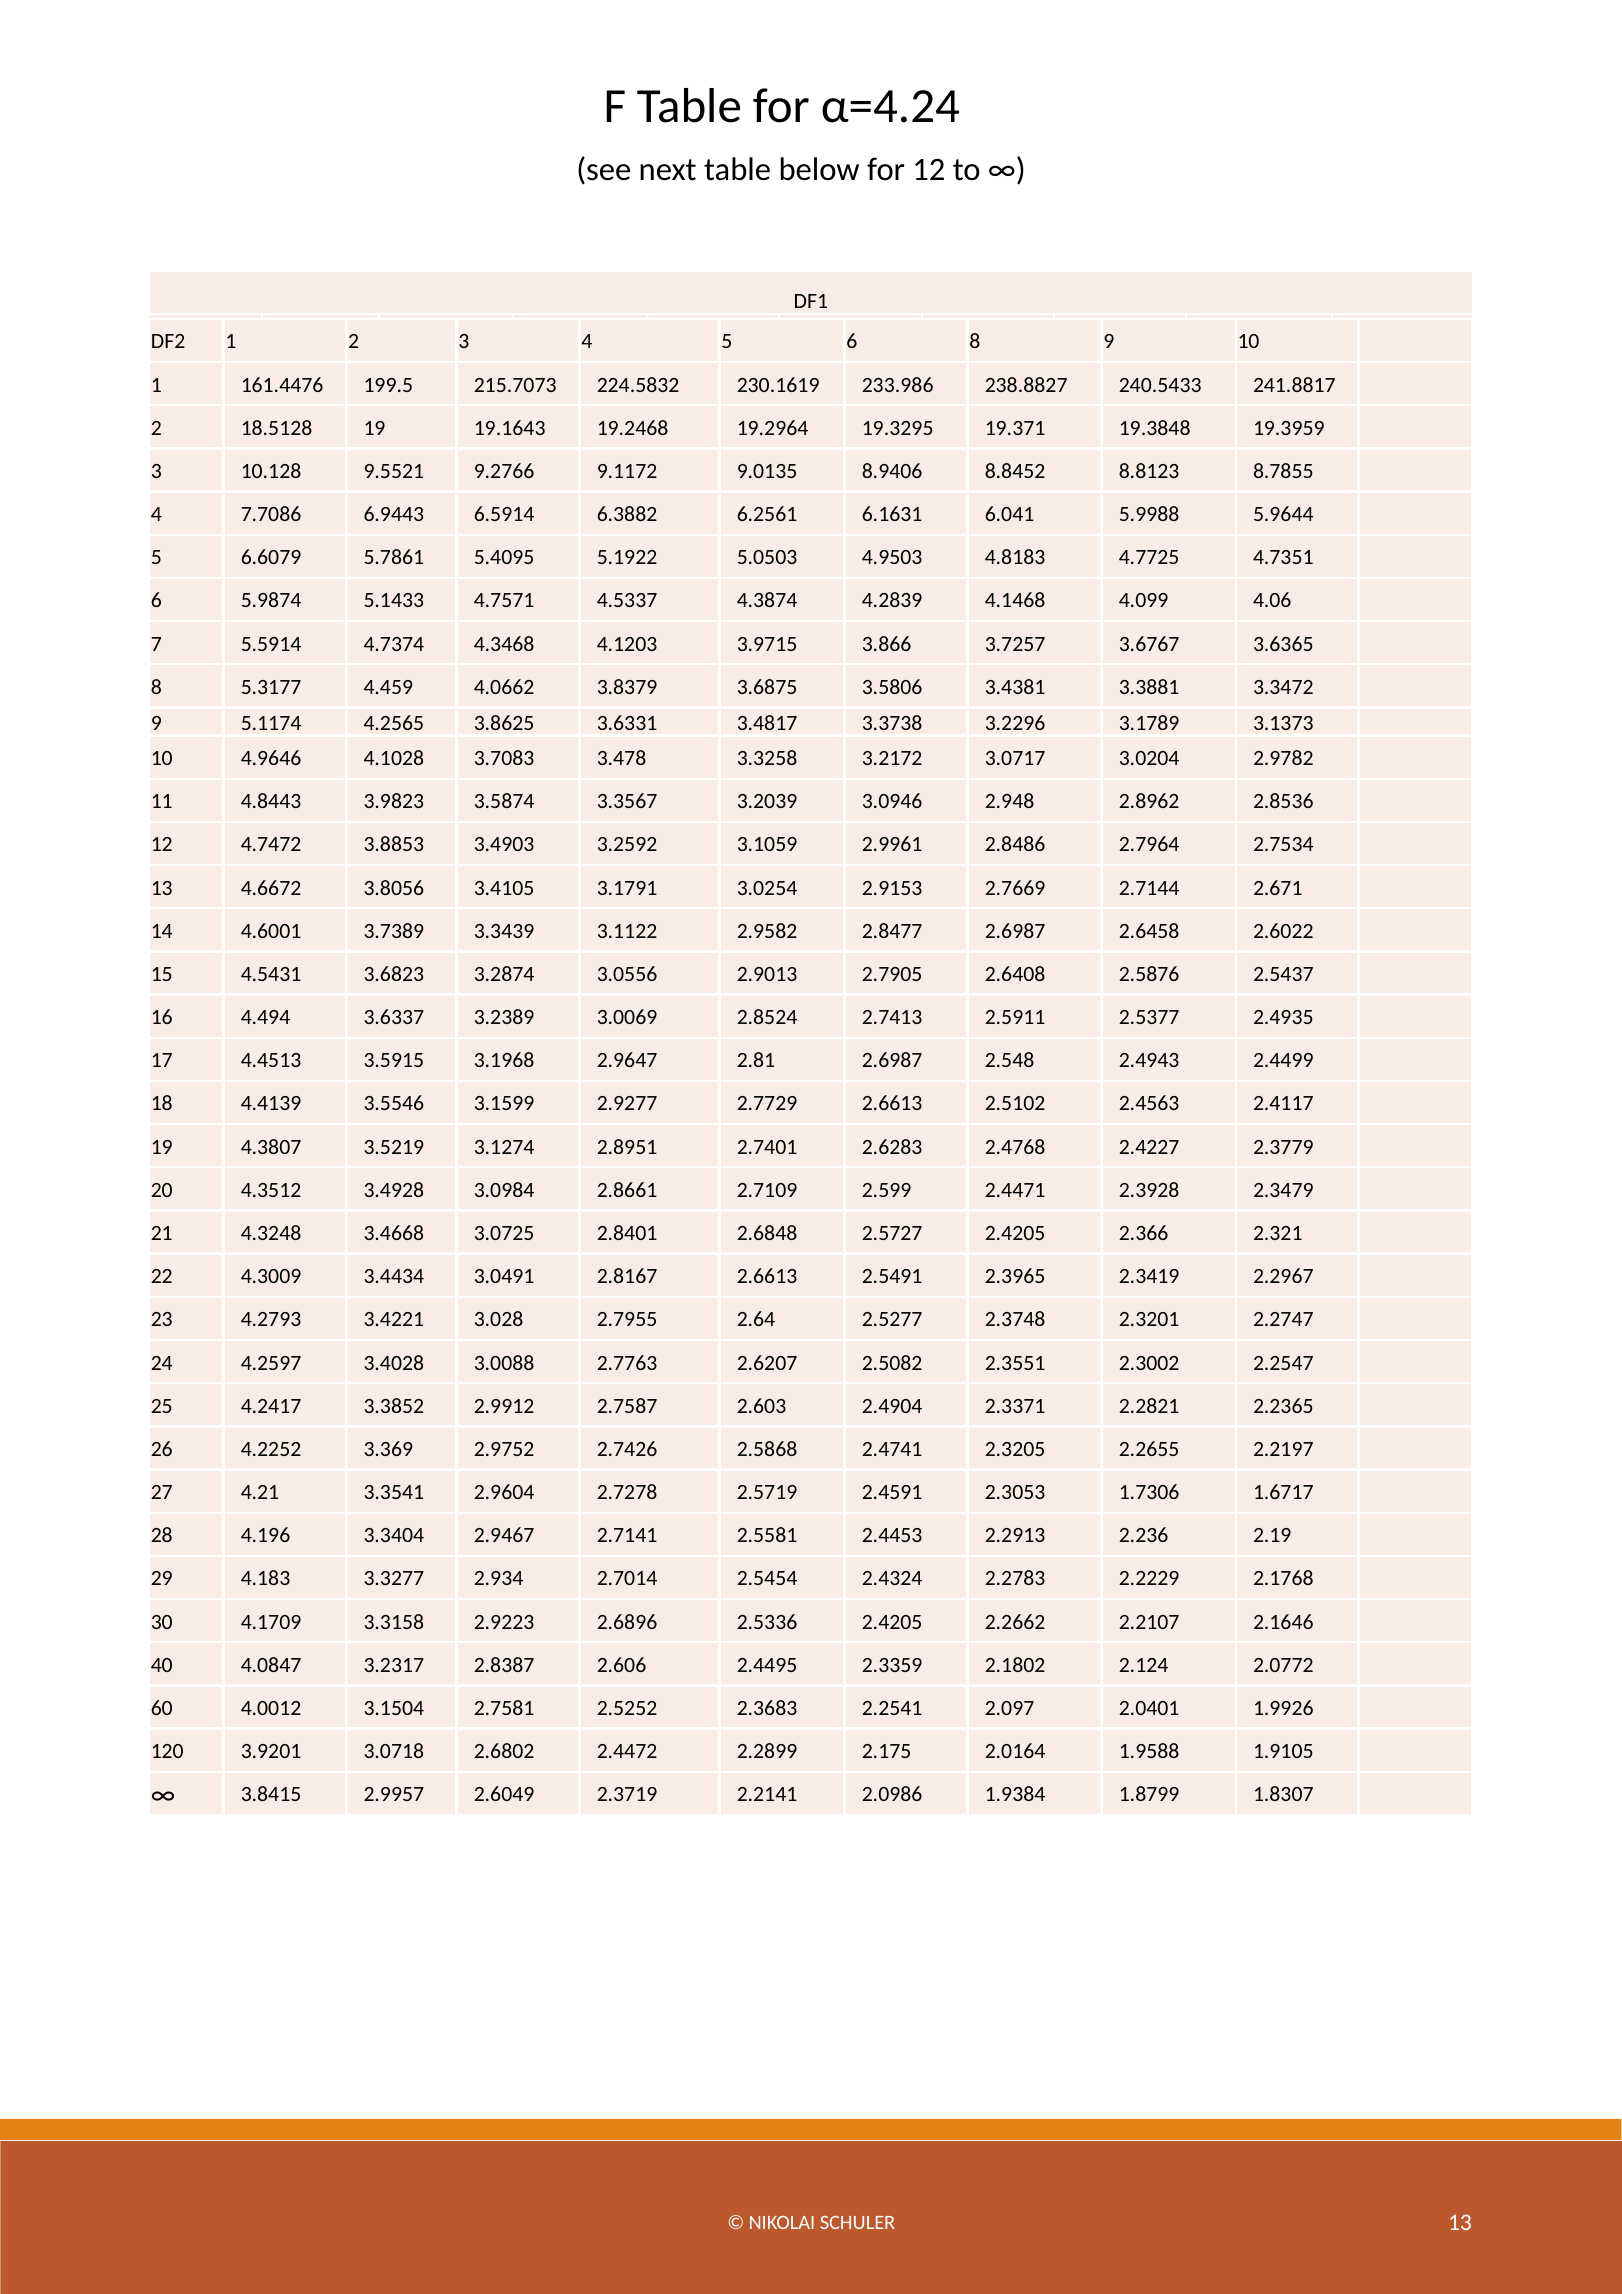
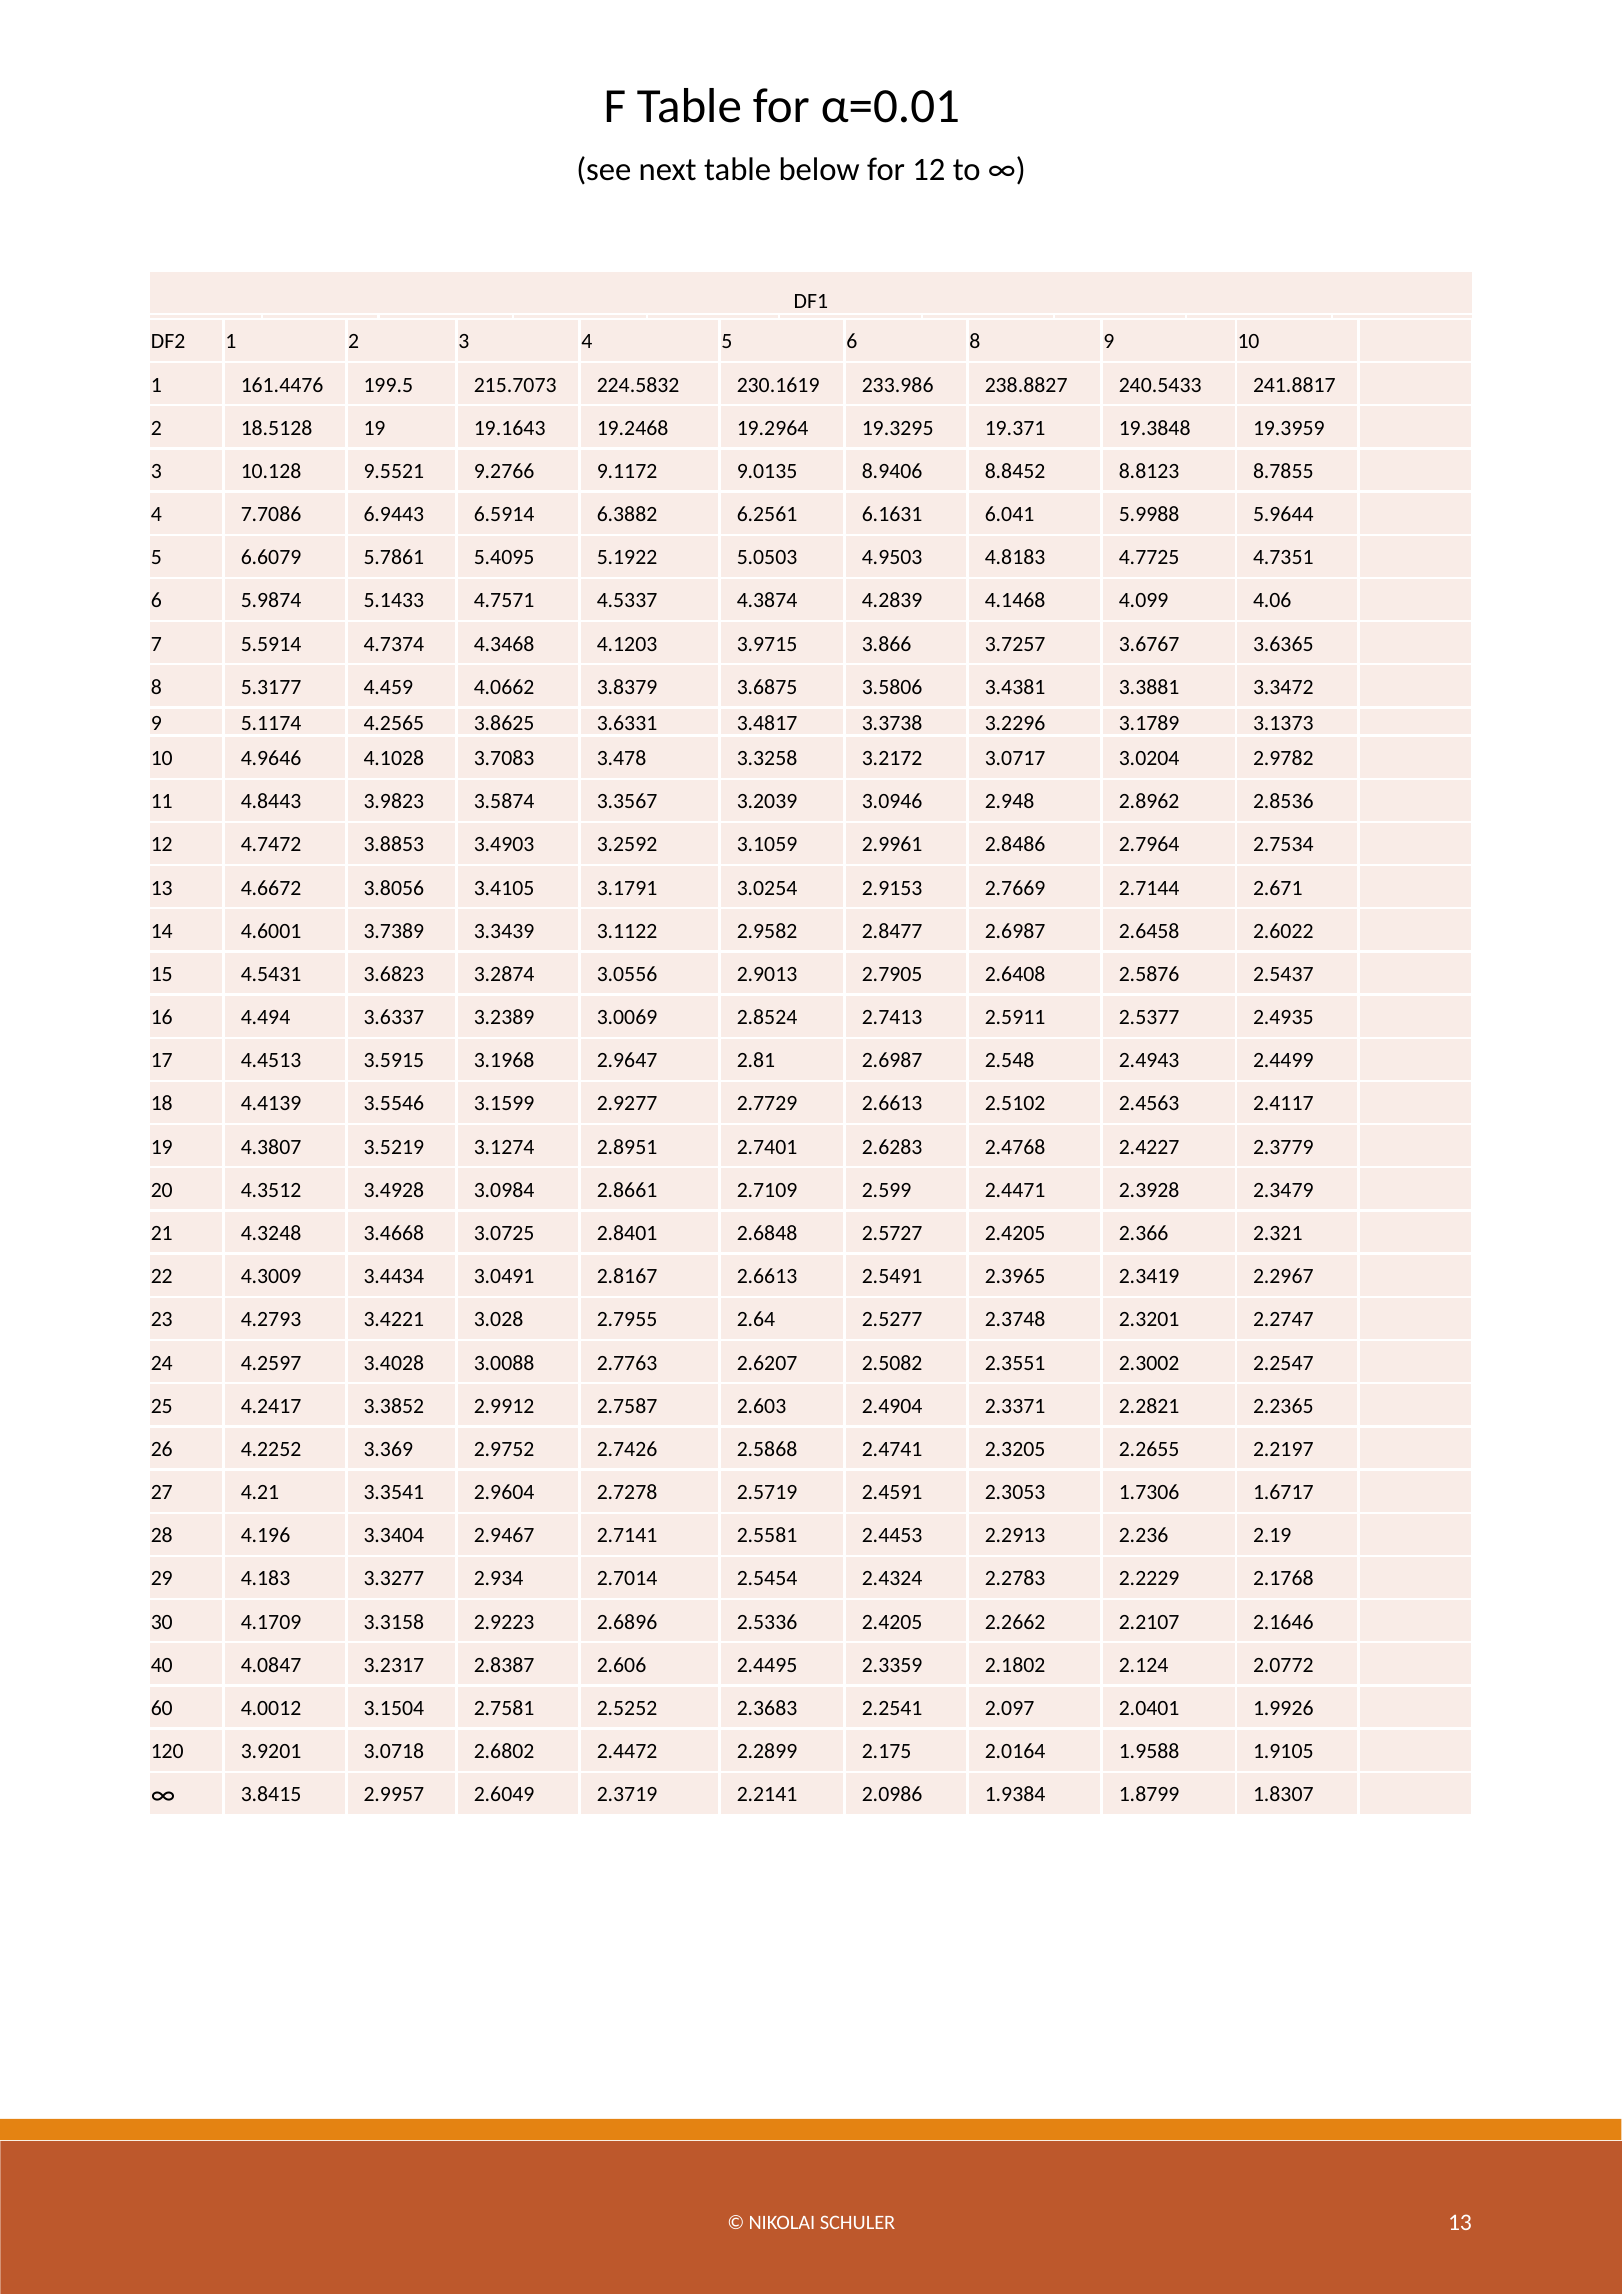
α=4.24: α=4.24 -> α=0.01
